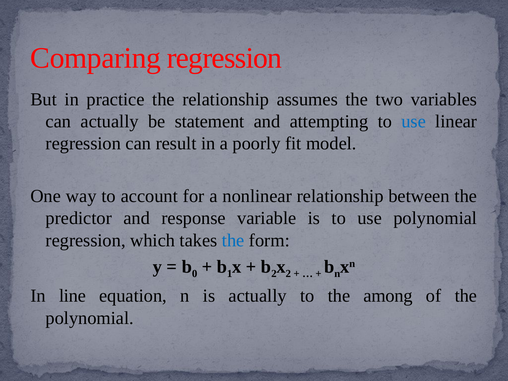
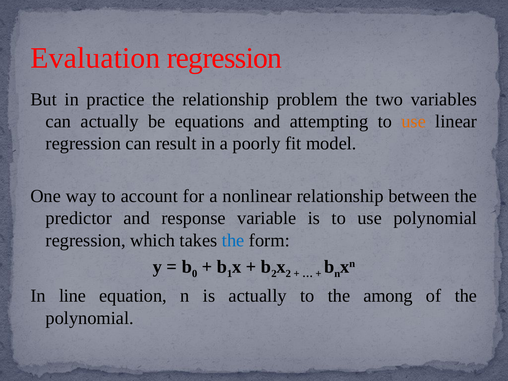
Comparing: Comparing -> Evaluation
assumes: assumes -> problem
statement: statement -> equations
use at (414, 122) colour: blue -> orange
